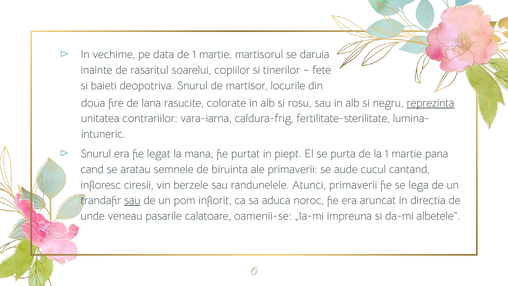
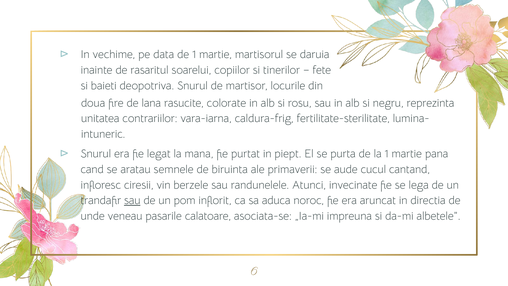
reprezinta underline: present -> none
Atunci primaverii: primaverii -> invecinate
oamenii-se: oamenii-se -> asociata-se
